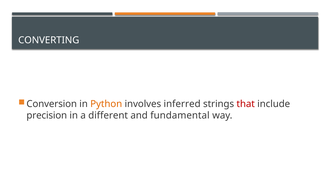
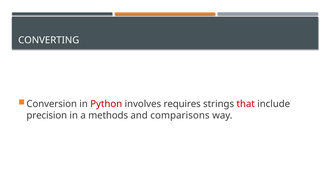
Python colour: orange -> red
inferred: inferred -> requires
different: different -> methods
fundamental: fundamental -> comparisons
